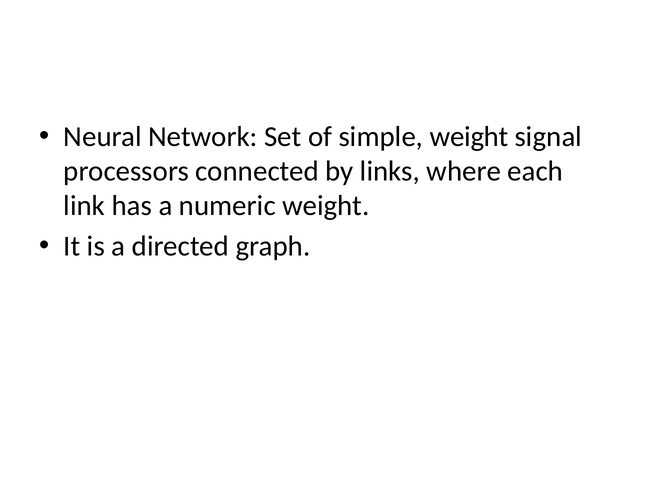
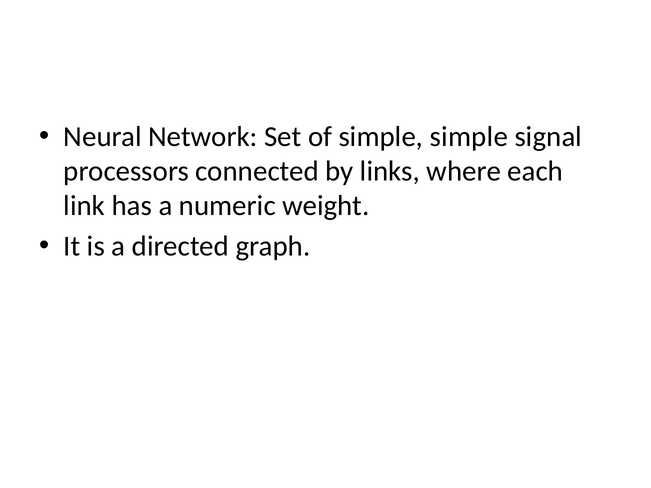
simple weight: weight -> simple
